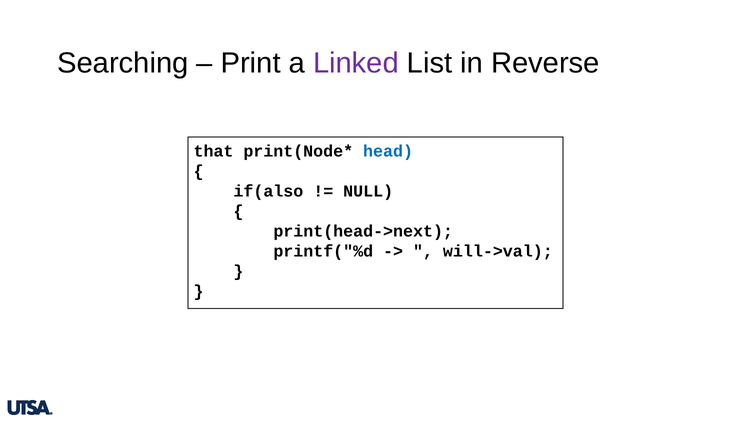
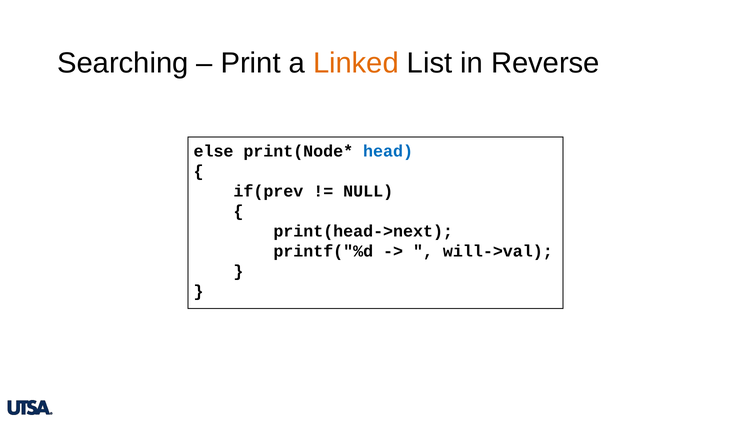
Linked colour: purple -> orange
that: that -> else
if(also: if(also -> if(prev
